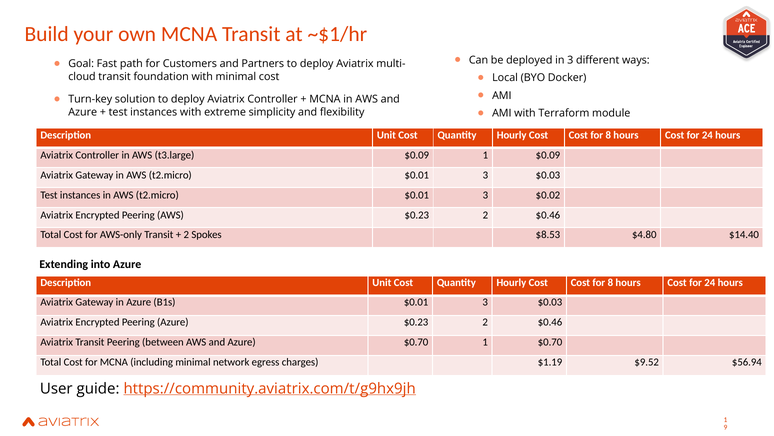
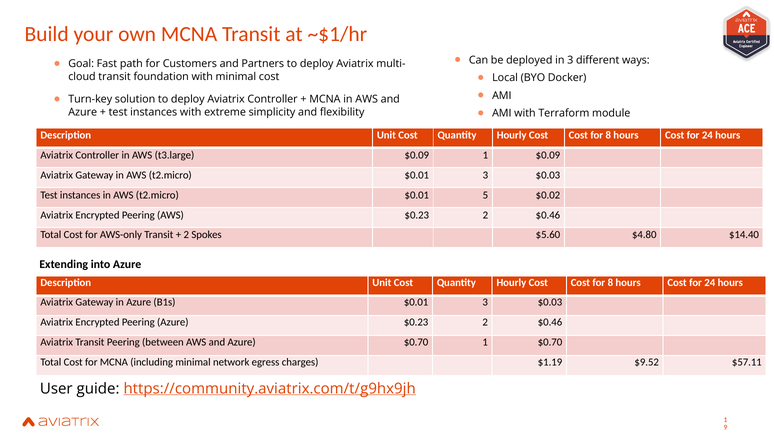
3 at (485, 195): 3 -> 5
$8.53: $8.53 -> $5.60
$56.94: $56.94 -> $57.11
